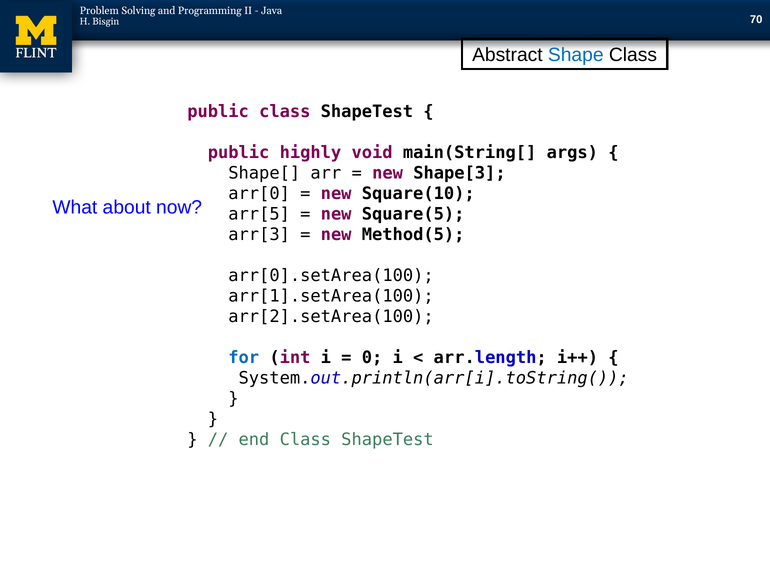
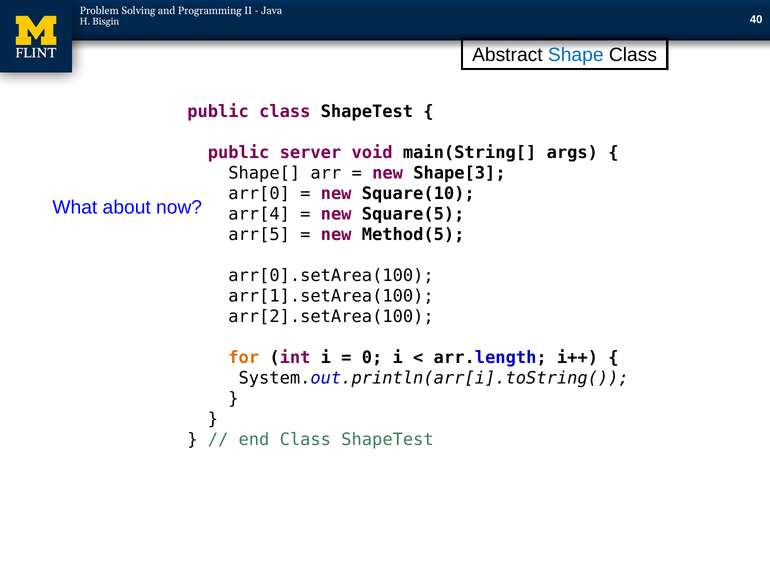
70: 70 -> 40
highly: highly -> server
arr[5: arr[5 -> arr[4
arr[3: arr[3 -> arr[5
for colour: blue -> orange
